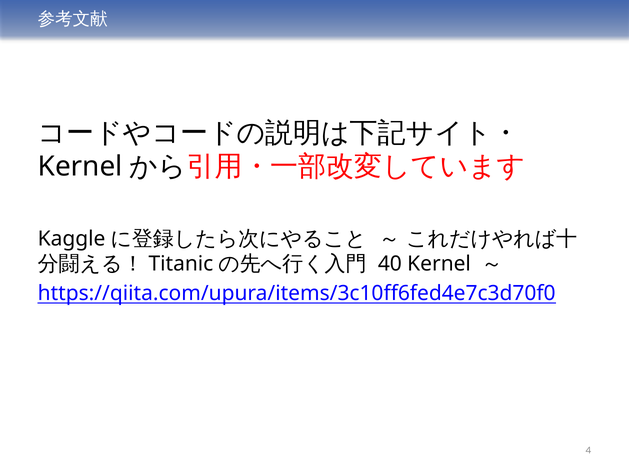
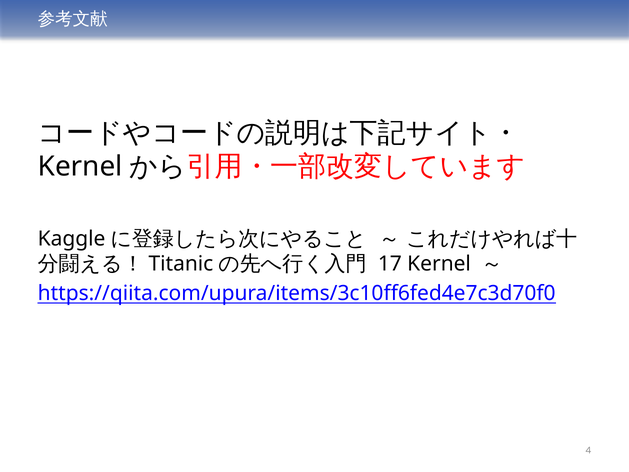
40: 40 -> 17
